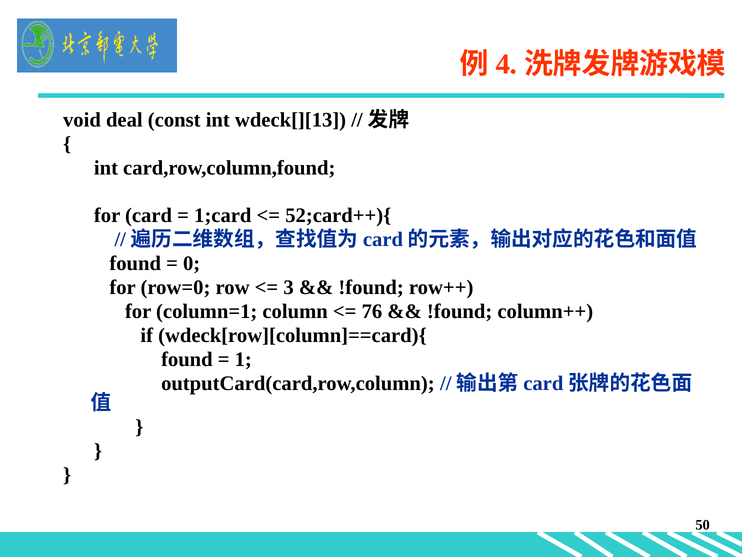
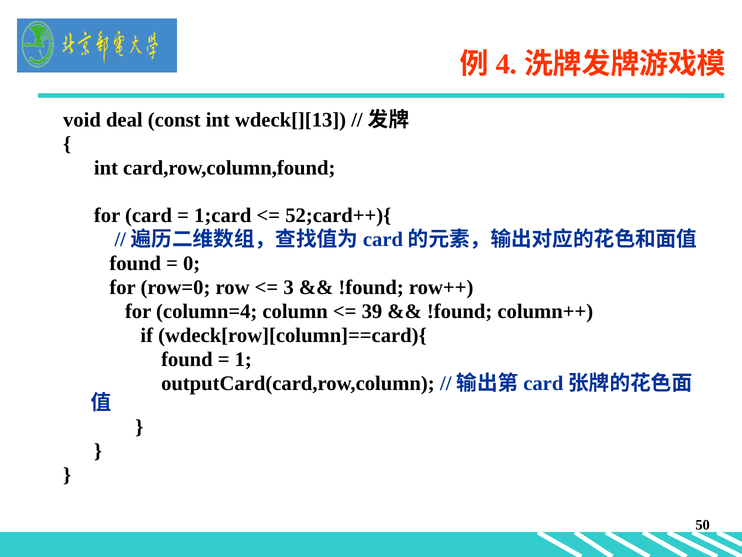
column=1: column=1 -> column=4
76: 76 -> 39
